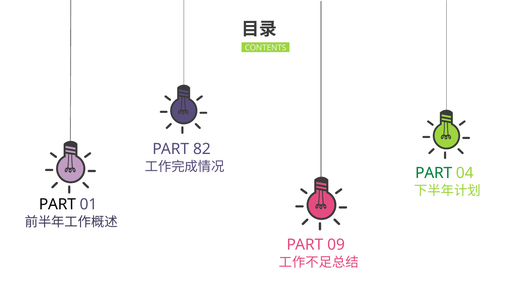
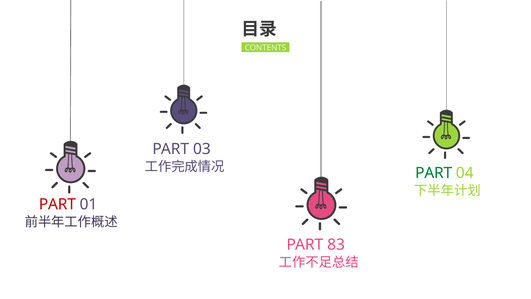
82: 82 -> 03
PART at (57, 204) colour: black -> red
09: 09 -> 83
